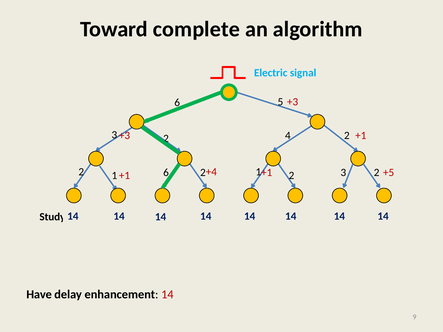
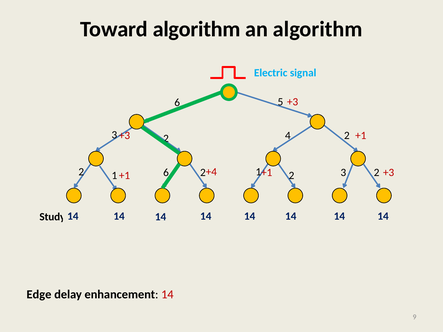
Toward complete: complete -> algorithm
+5 at (389, 173): +5 -> +3
Have: Have -> Edge
